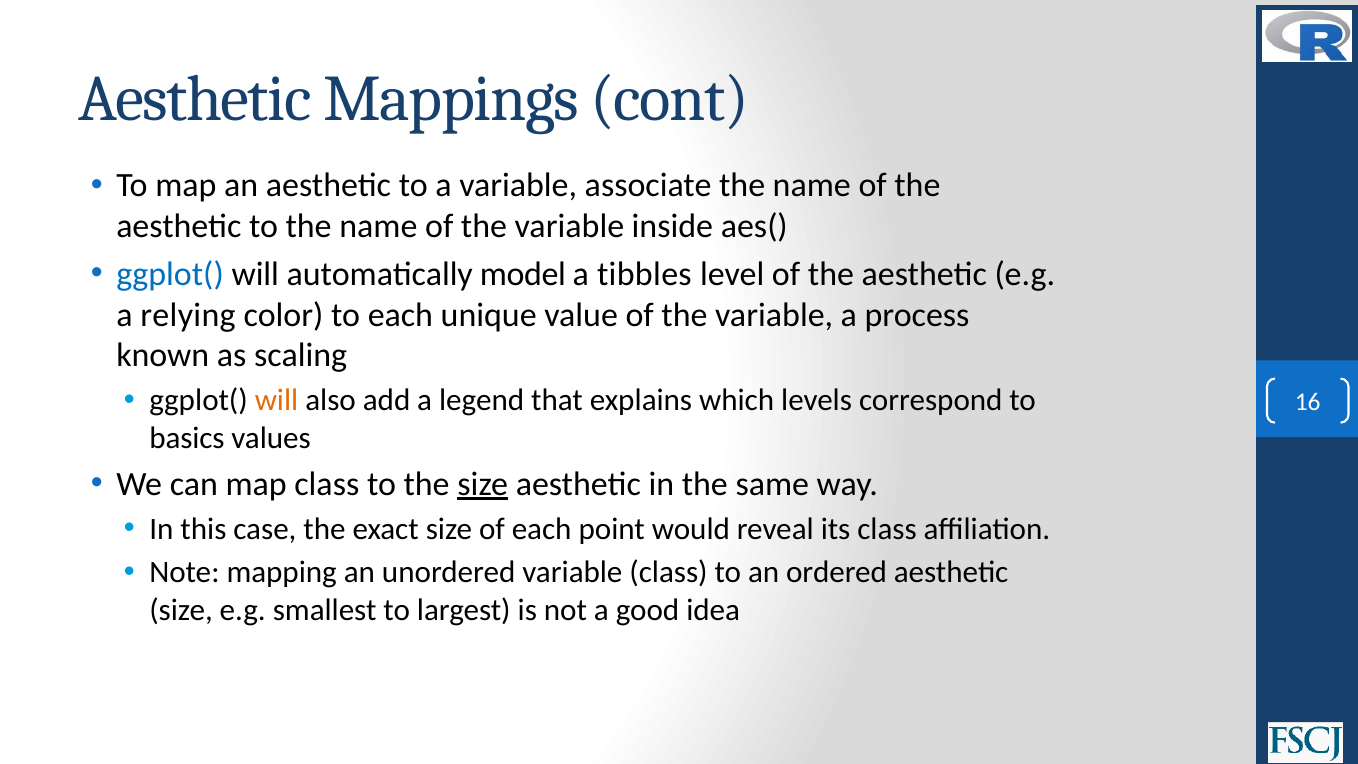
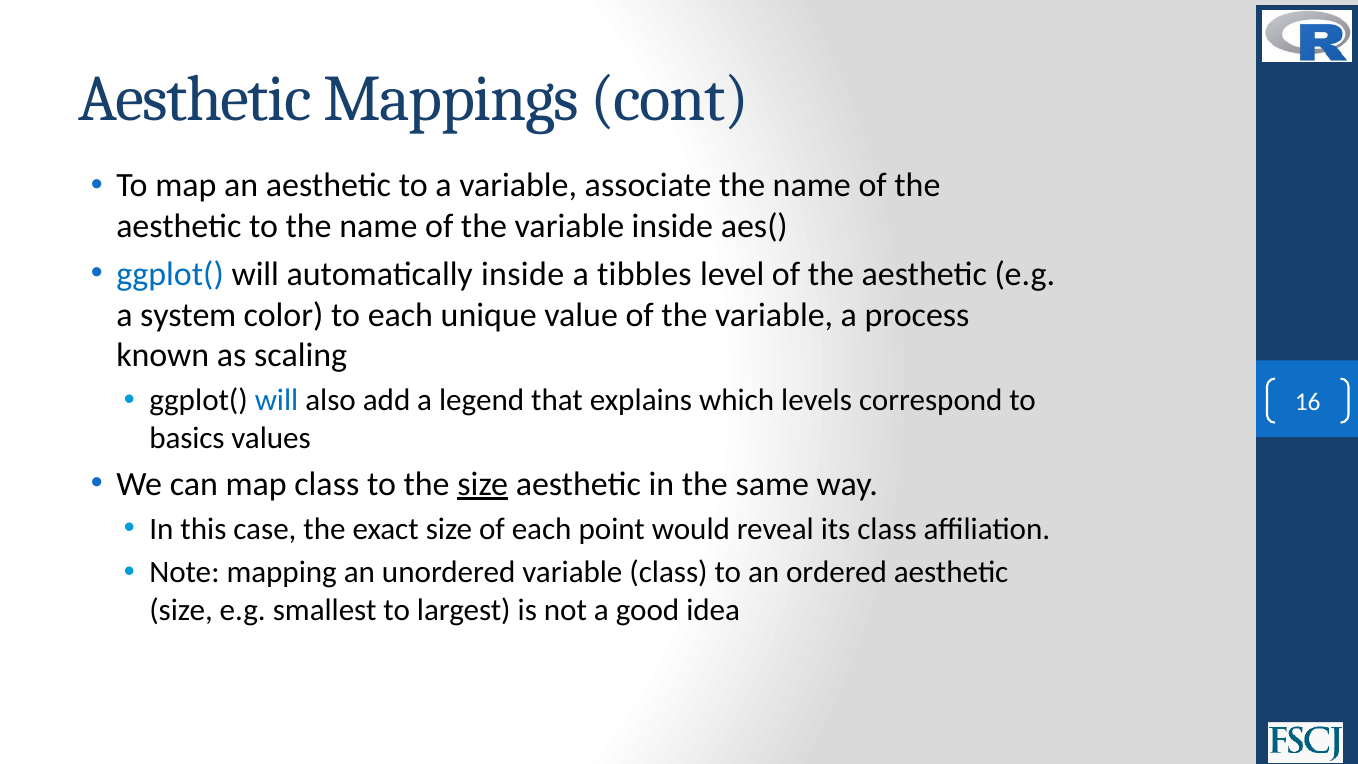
automatically model: model -> inside
relying: relying -> system
will at (277, 401) colour: orange -> blue
